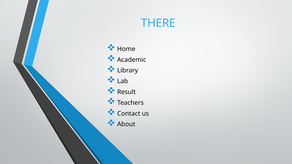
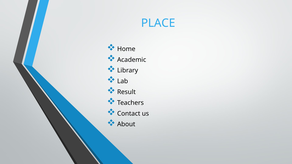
THERE: THERE -> PLACE
